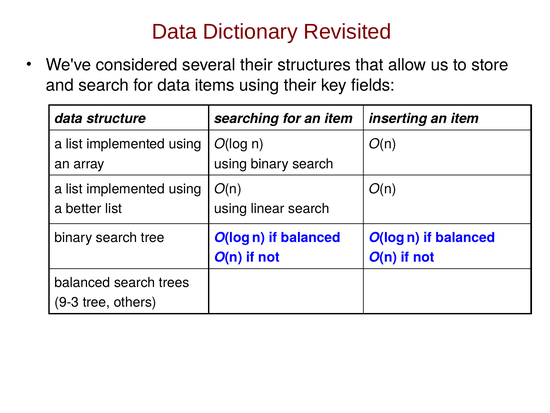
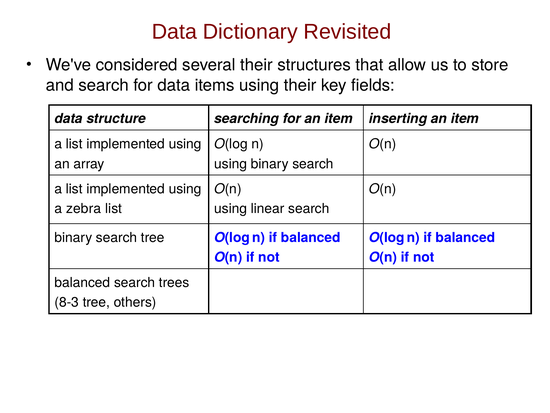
better: better -> zebra
9-3: 9-3 -> 8-3
